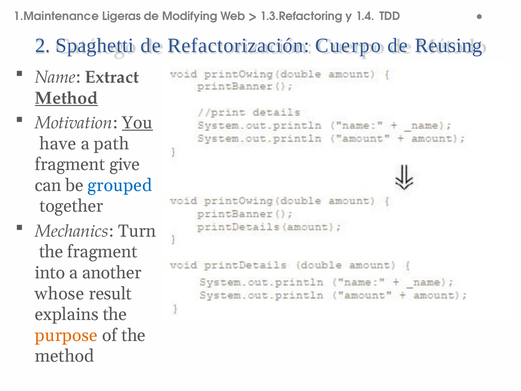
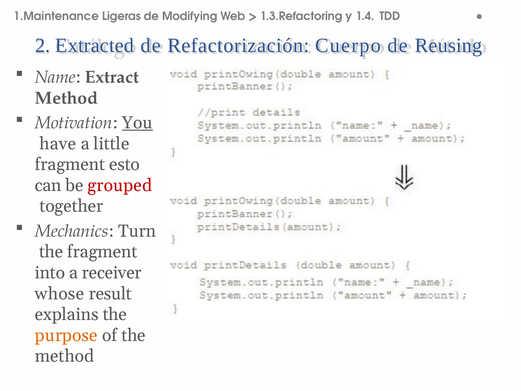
Spaghetti: Spaghetti -> Extracted
Method at (66, 98) underline: present -> none
path: path -> little
give: give -> esto
grouped colour: blue -> red
another: another -> receiver
